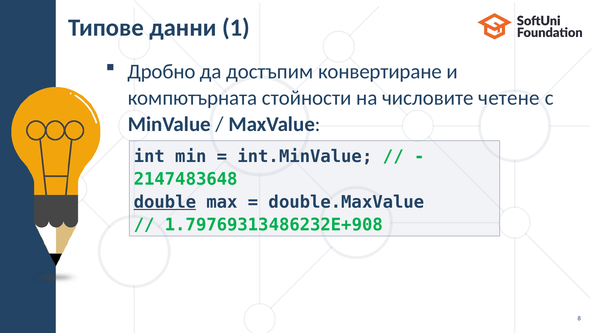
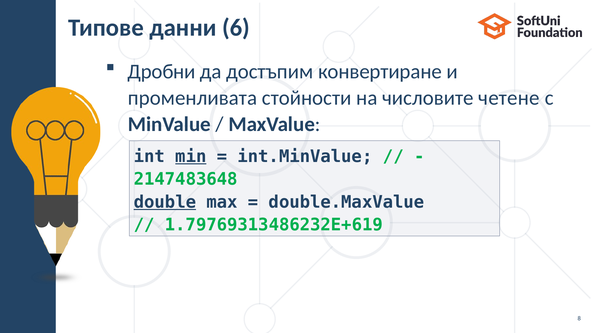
1: 1 -> 6
Дробно: Дробно -> Дробни
компютърната: компютърната -> променливата
min underline: none -> present
1.79769313486232E+908: 1.79769313486232E+908 -> 1.79769313486232E+619
